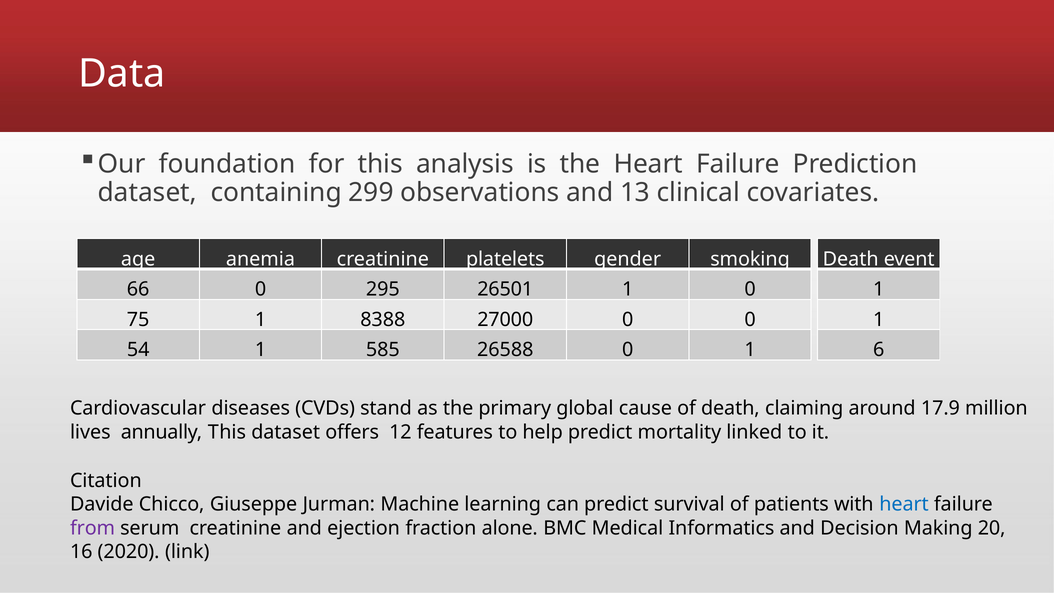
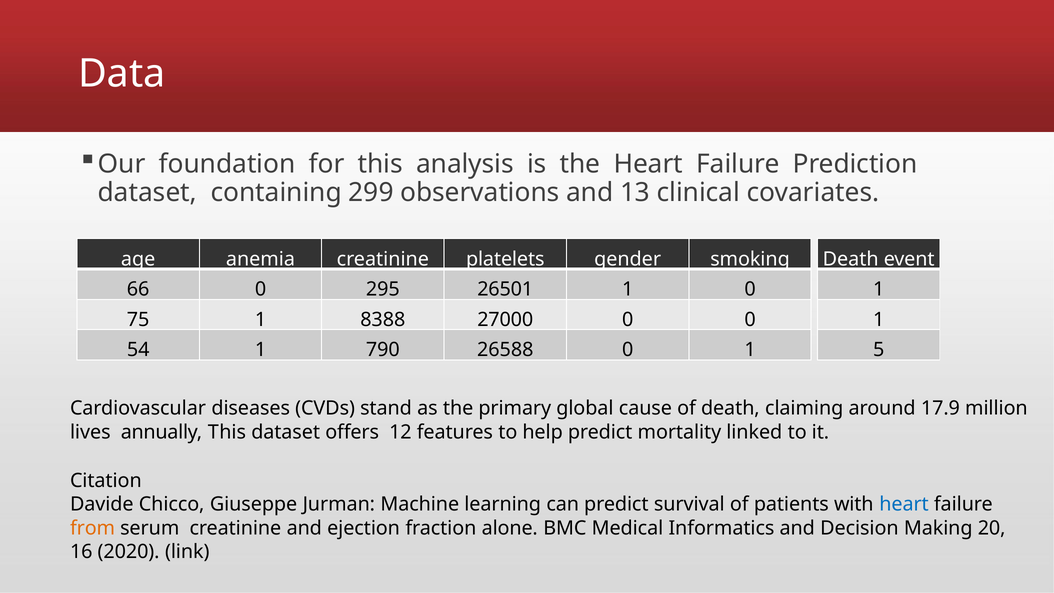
585: 585 -> 790
6: 6 -> 5
from colour: purple -> orange
